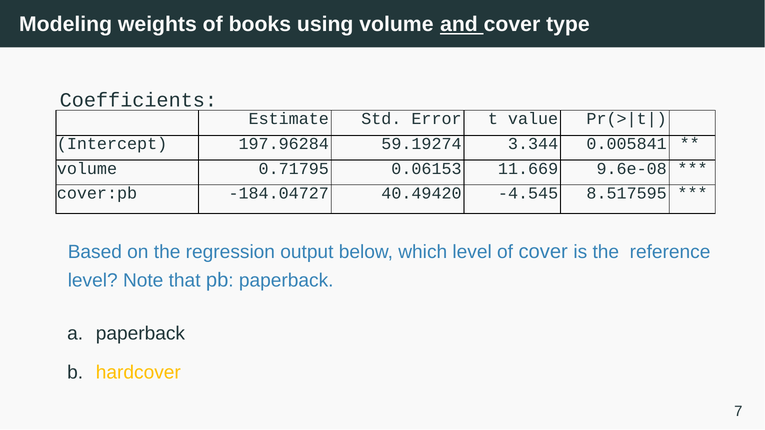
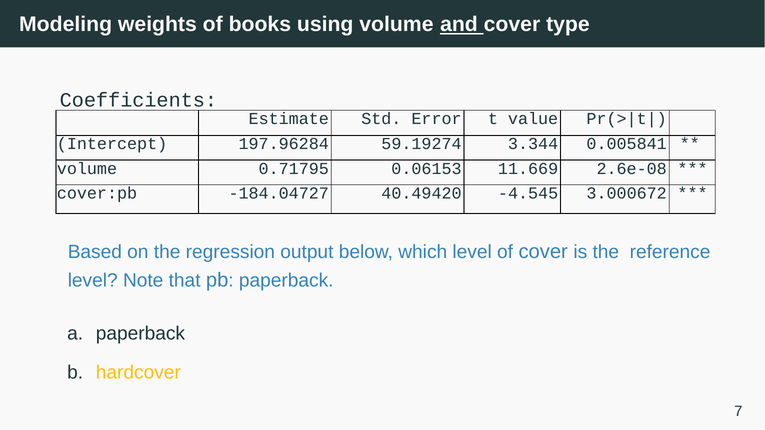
9.6e-08: 9.6e-08 -> 2.6e-08
8.517595: 8.517595 -> 3.000672
